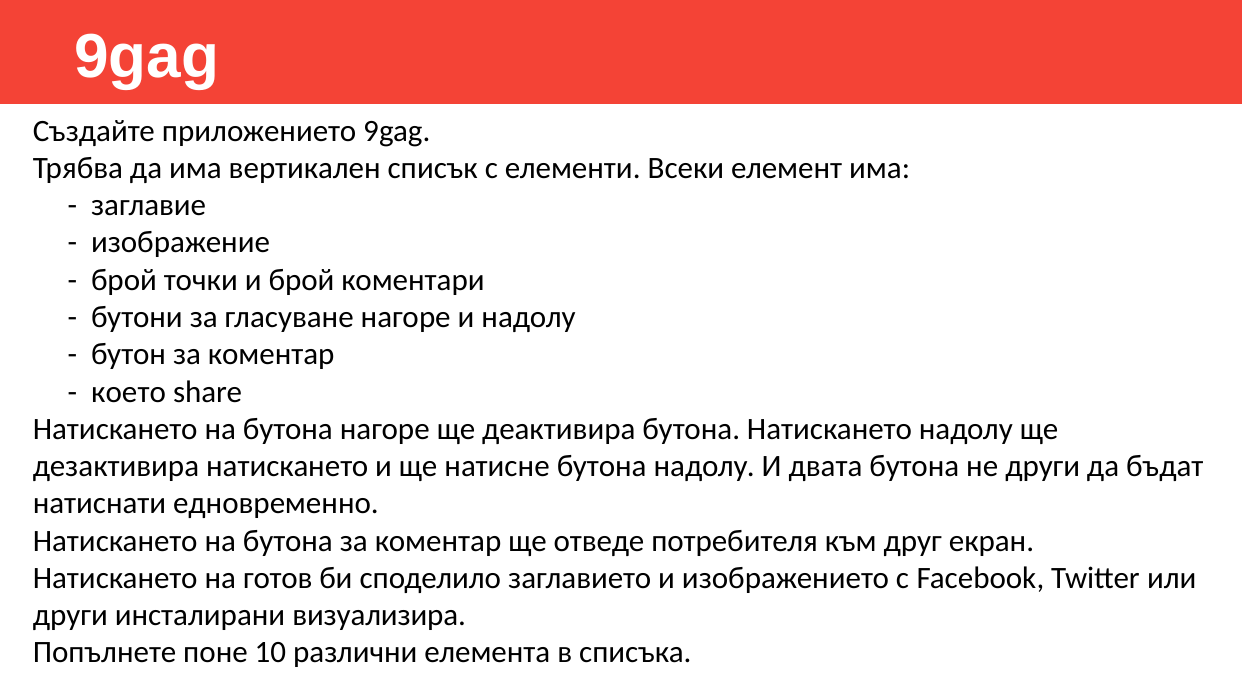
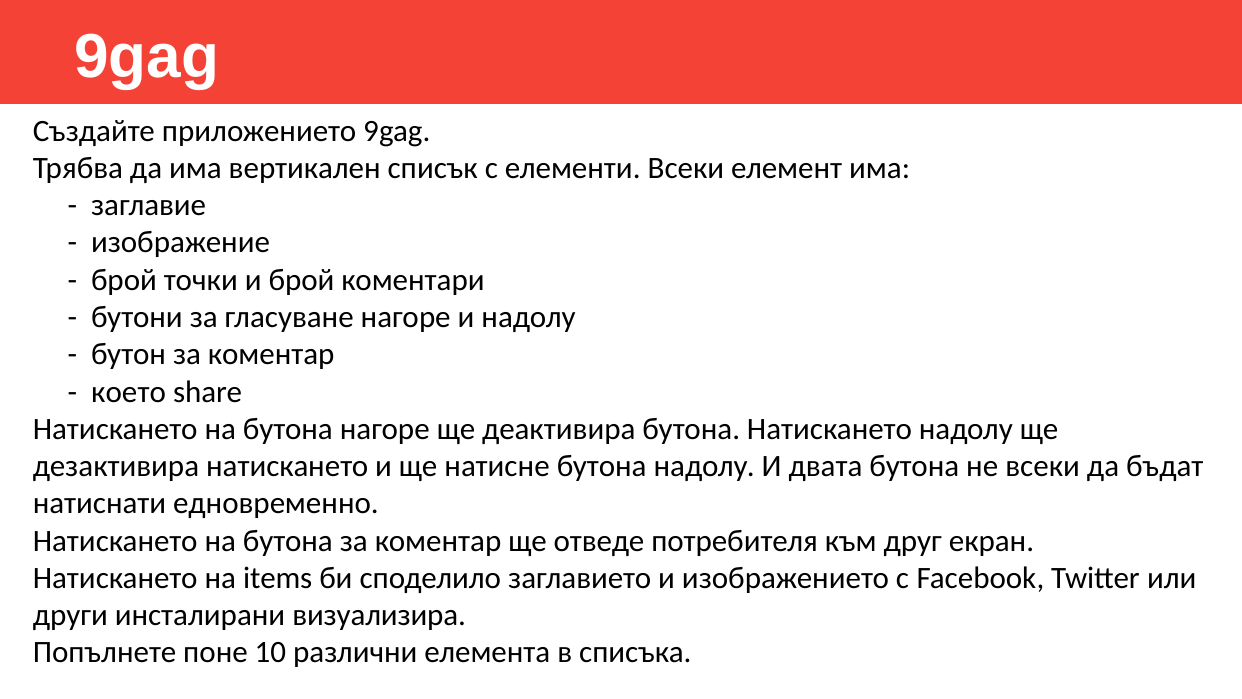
не други: други -> всеки
готов: готов -> items
